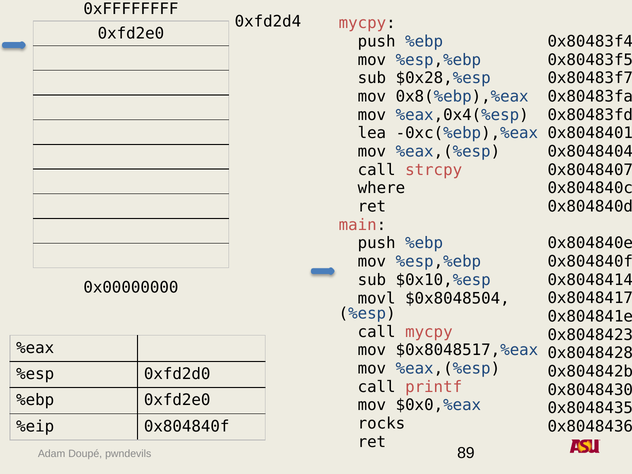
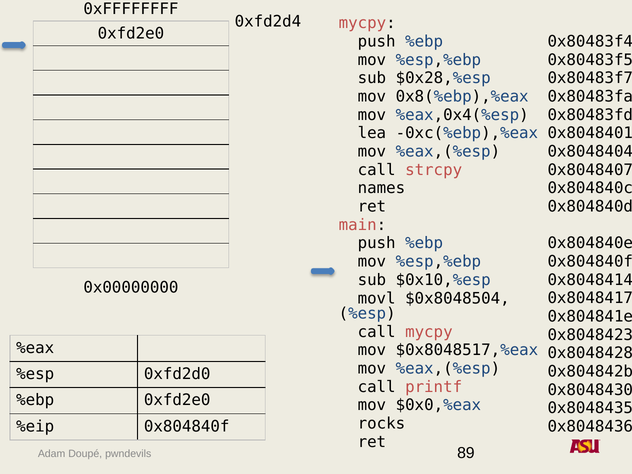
where: where -> names
